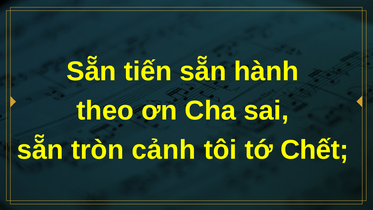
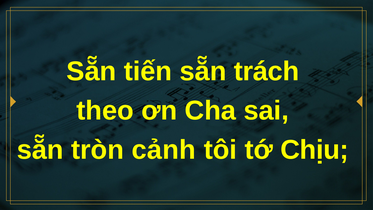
hành: hành -> trách
Chết: Chết -> Chịu
